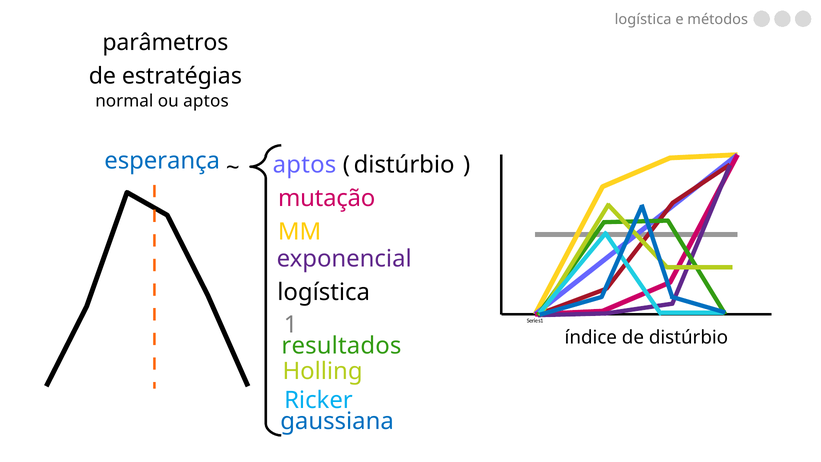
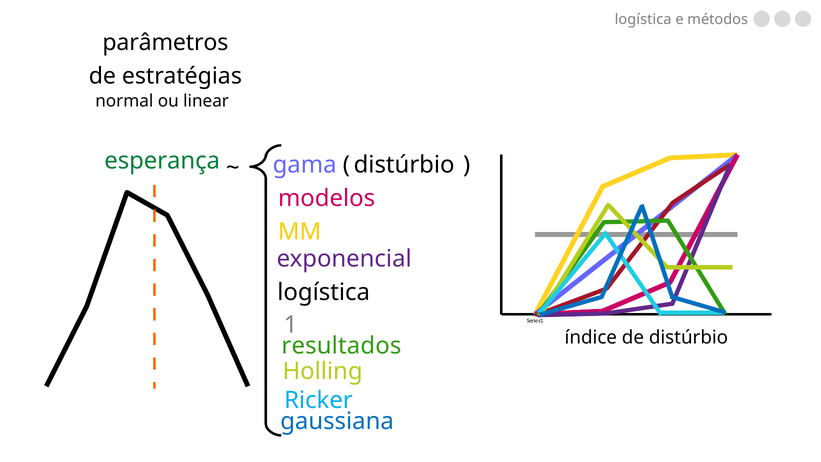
ou aptos: aptos -> linear
esperança colour: blue -> green
aptos at (305, 165): aptos -> gama
mutação: mutação -> modelos
